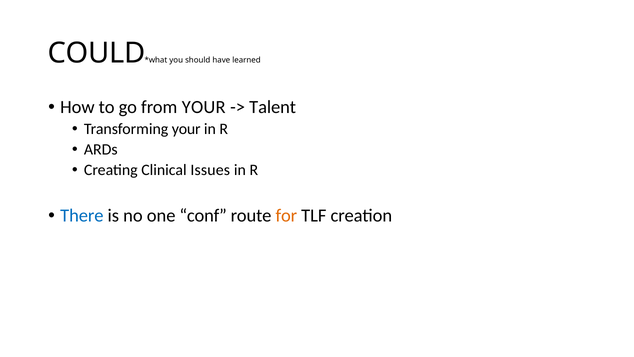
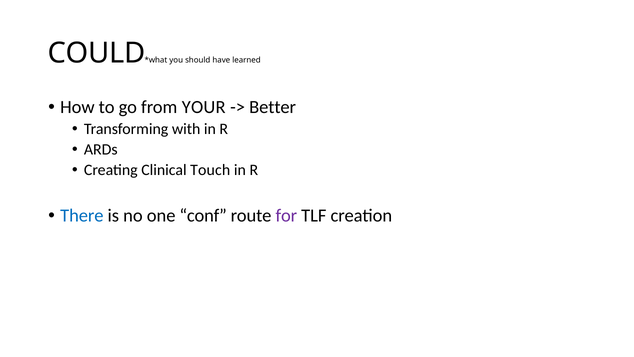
Talent: Talent -> Better
Transforming your: your -> with
Issues: Issues -> Touch
for colour: orange -> purple
